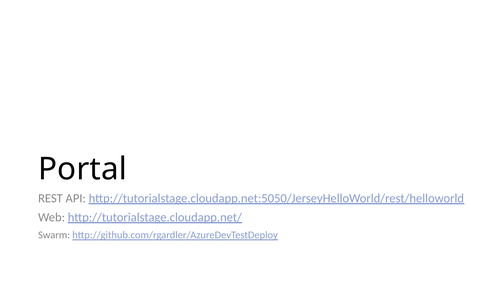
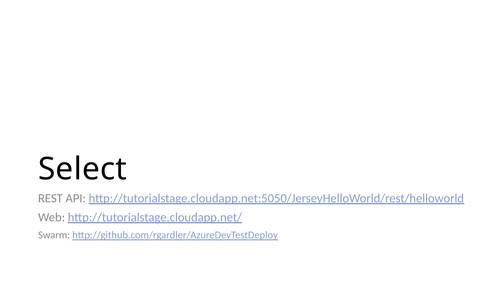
Portal: Portal -> Select
